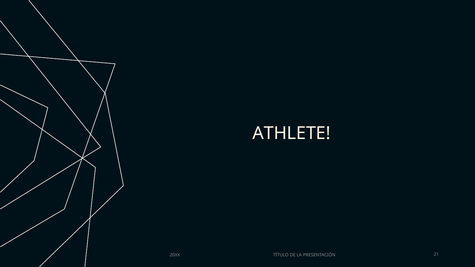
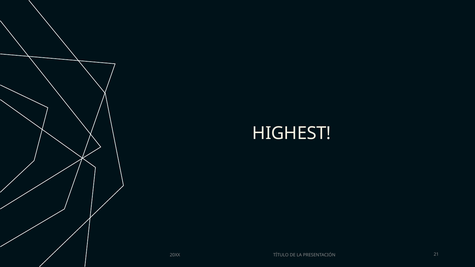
ATHLETE: ATHLETE -> HIGHEST
